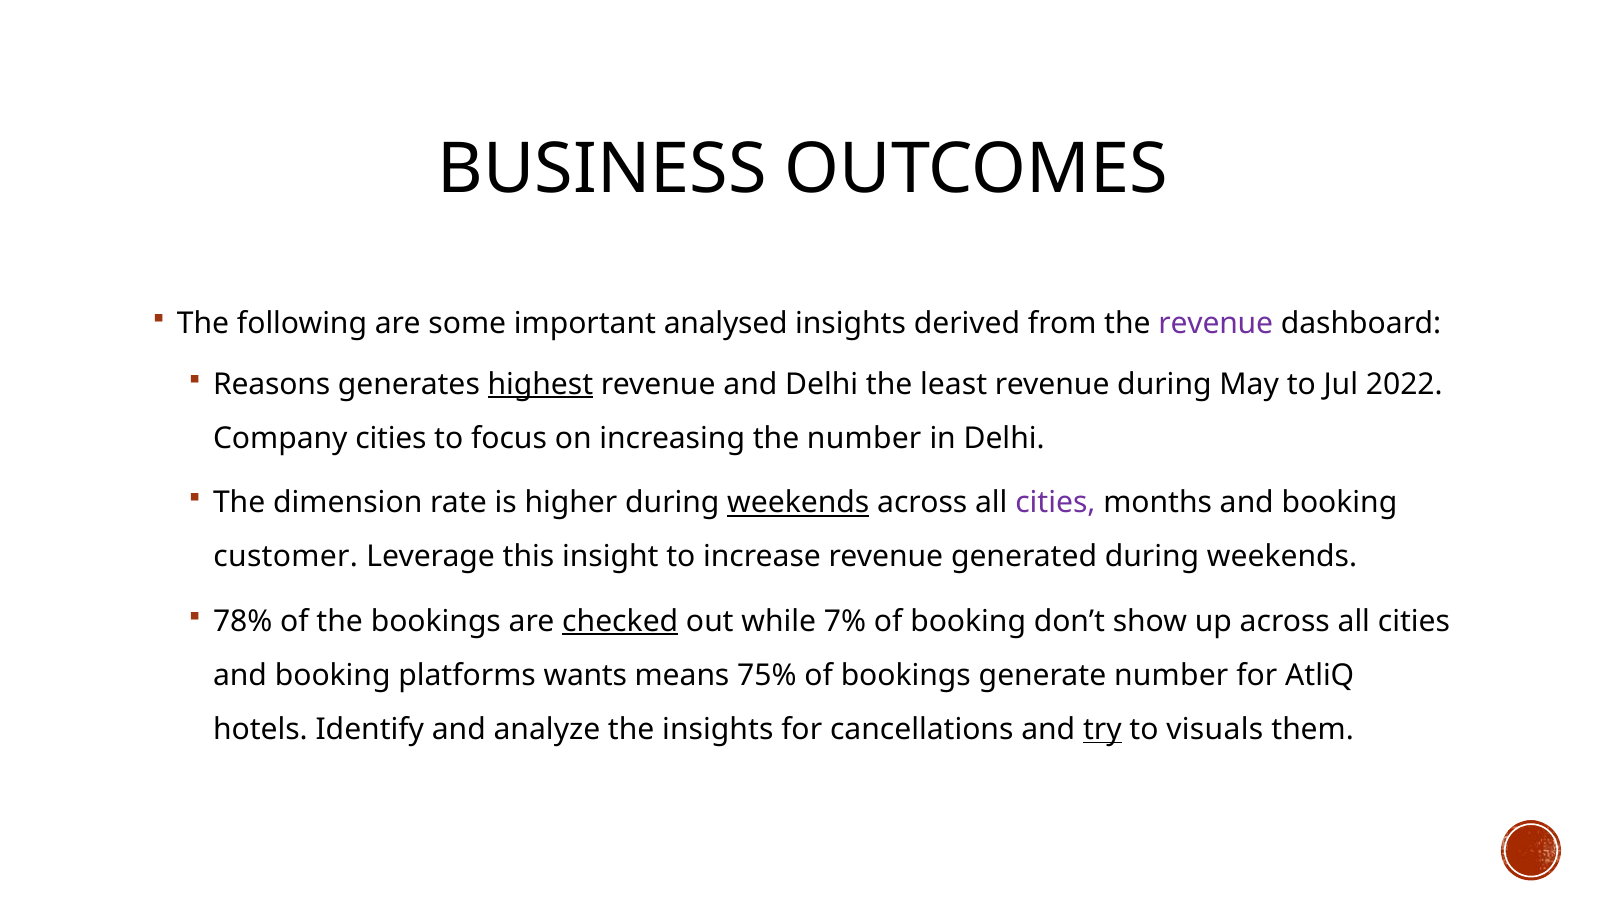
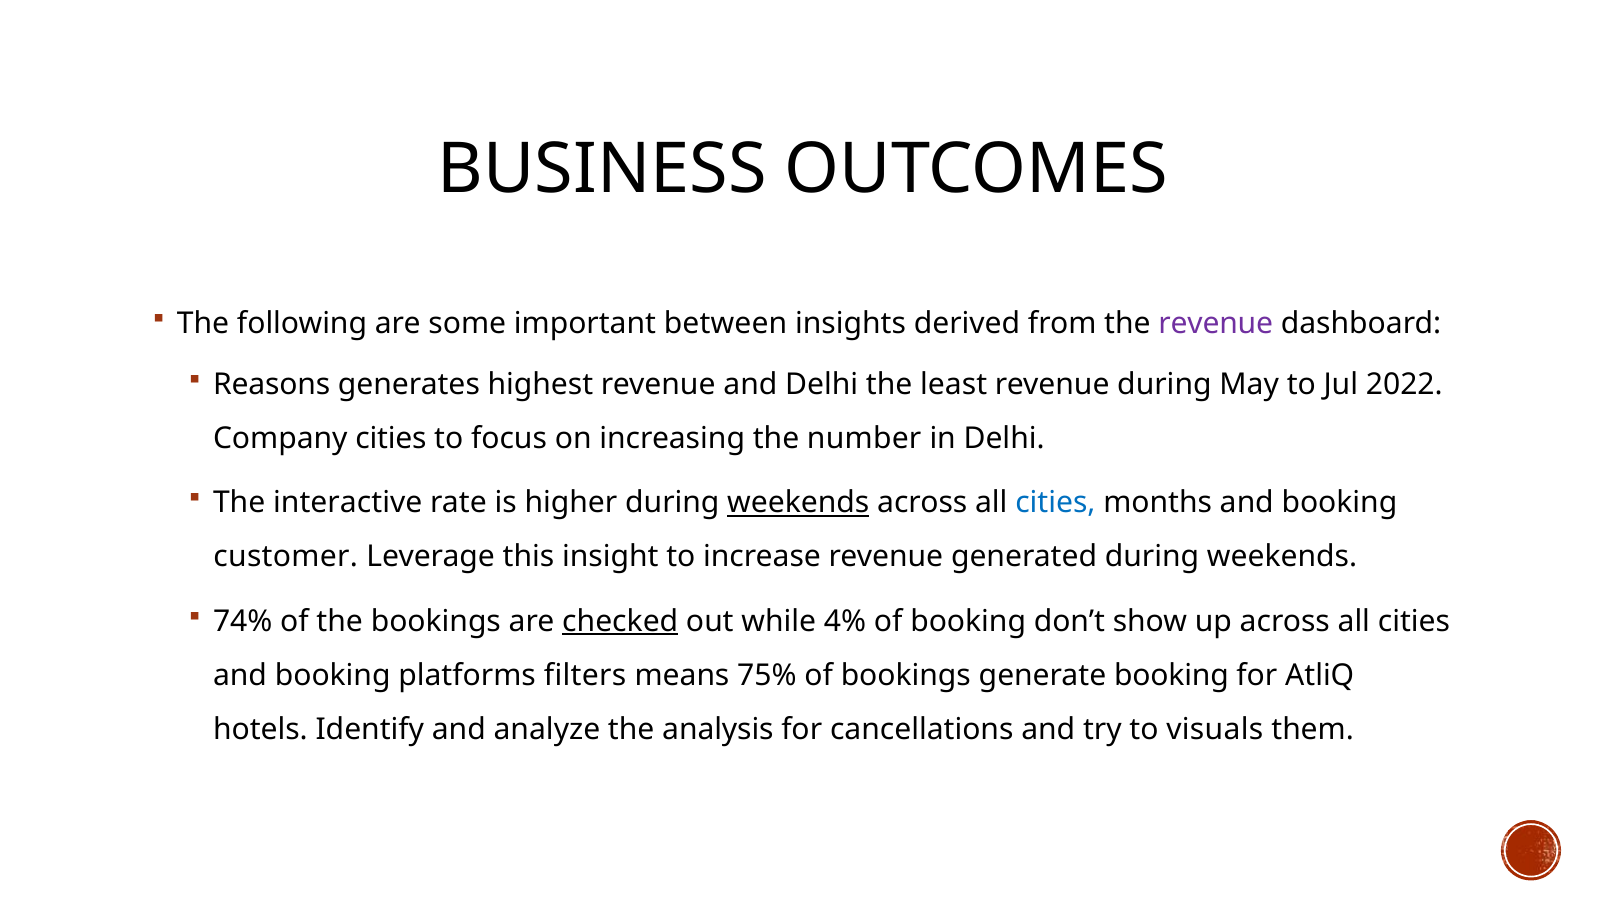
analysed: analysed -> between
highest underline: present -> none
dimension: dimension -> interactive
cities at (1055, 503) colour: purple -> blue
78%: 78% -> 74%
7%: 7% -> 4%
wants: wants -> filters
generate number: number -> booking
the insights: insights -> analysis
try underline: present -> none
